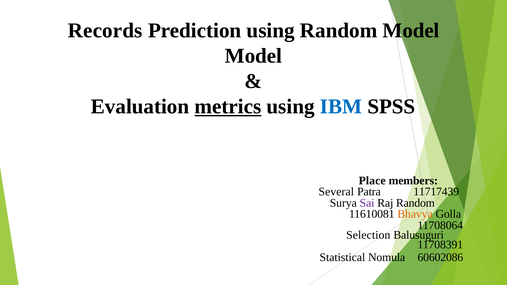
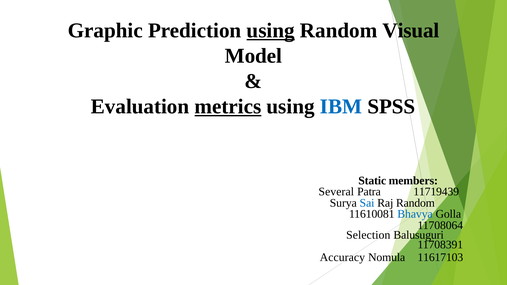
Records: Records -> Graphic
using at (271, 30) underline: none -> present
Random Model: Model -> Visual
Place: Place -> Static
11717439: 11717439 -> 11719439
Sai colour: purple -> blue
Bhavya colour: orange -> blue
Statistical: Statistical -> Accuracy
60602086: 60602086 -> 11617103
